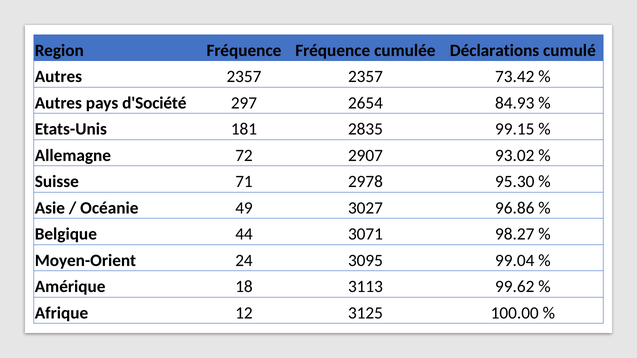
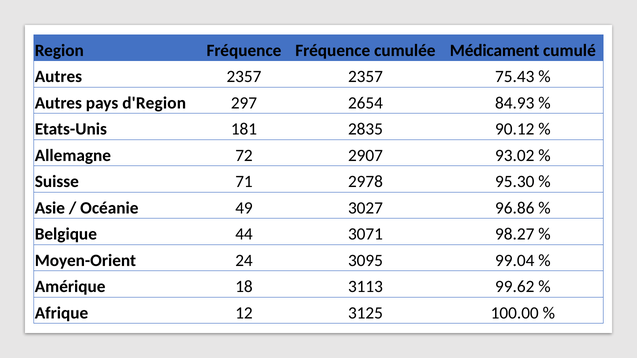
Déclarations: Déclarations -> Médicament
73.42: 73.42 -> 75.43
d'Société: d'Société -> d'Region
99.15: 99.15 -> 90.12
